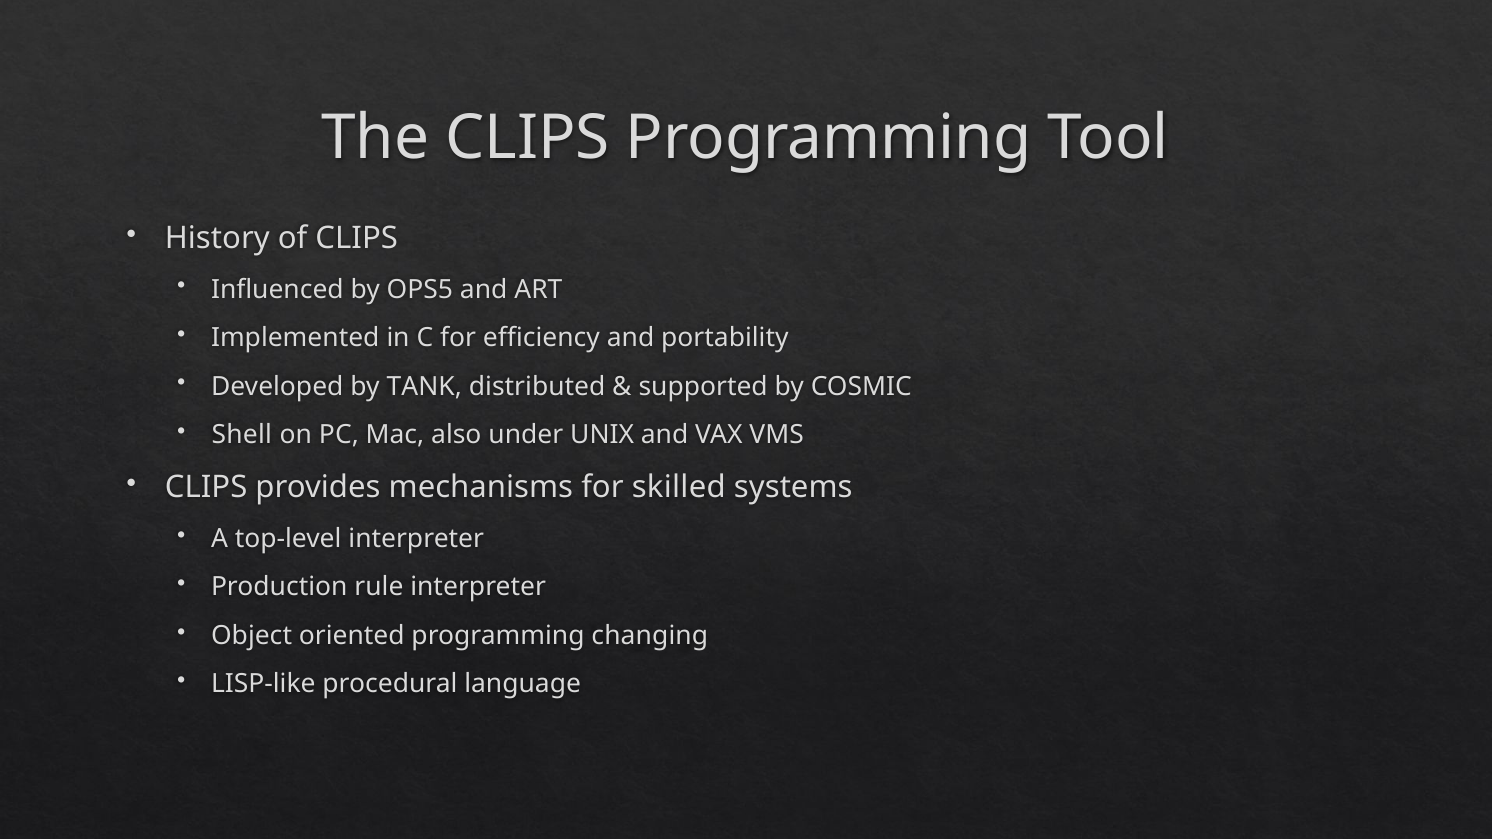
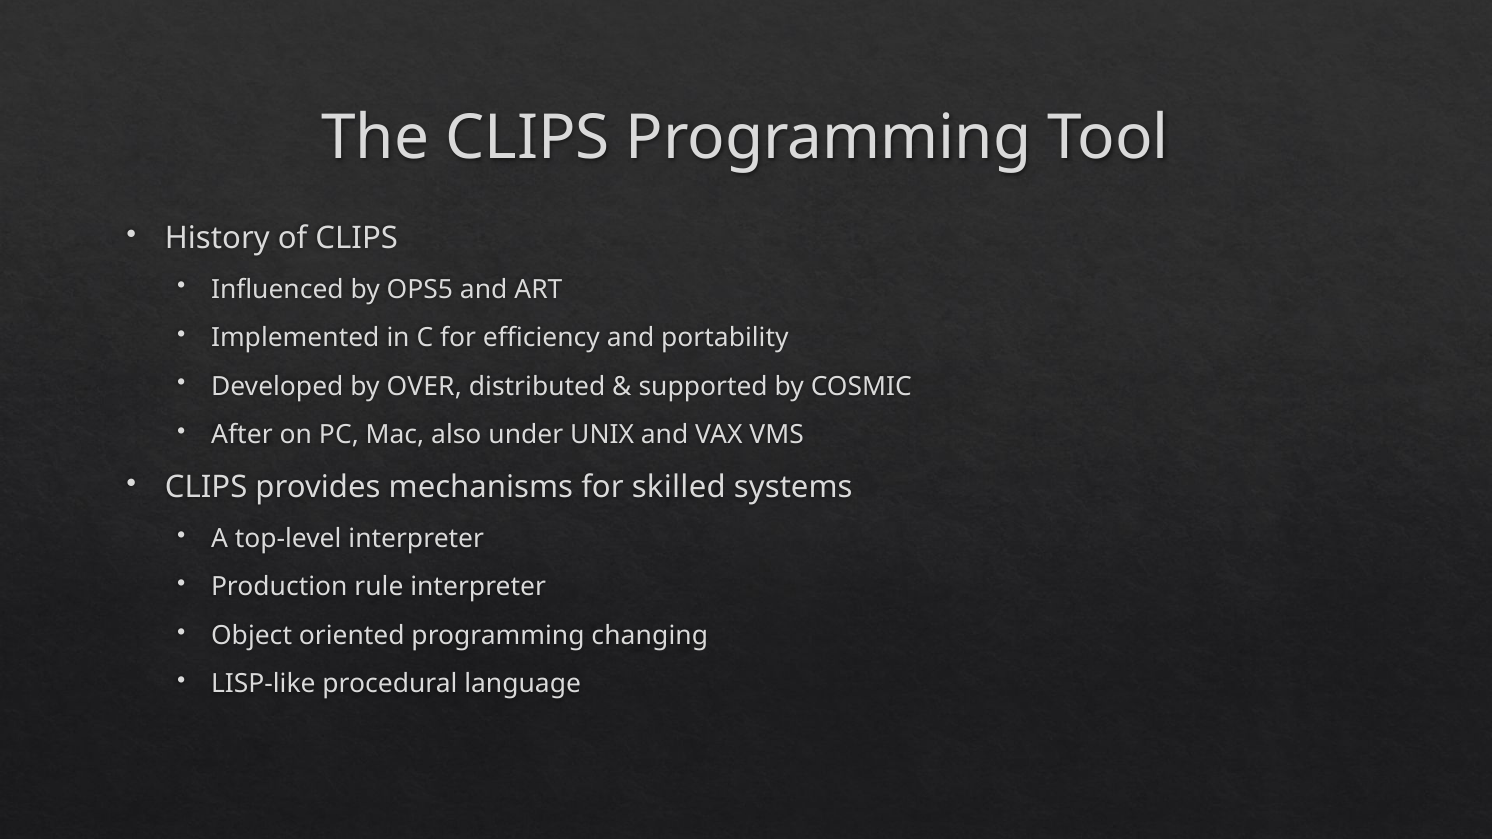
TANK: TANK -> OVER
Shell: Shell -> After
